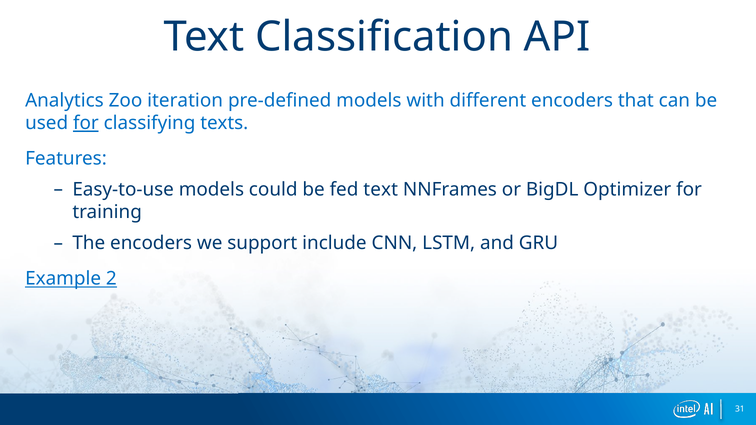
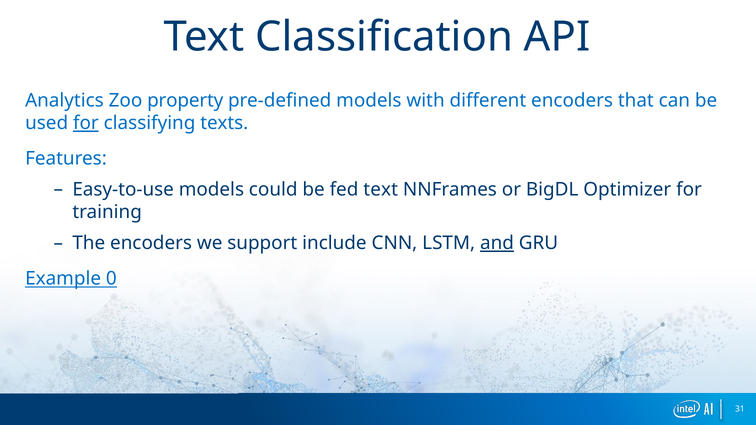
iteration: iteration -> property
and underline: none -> present
2: 2 -> 0
